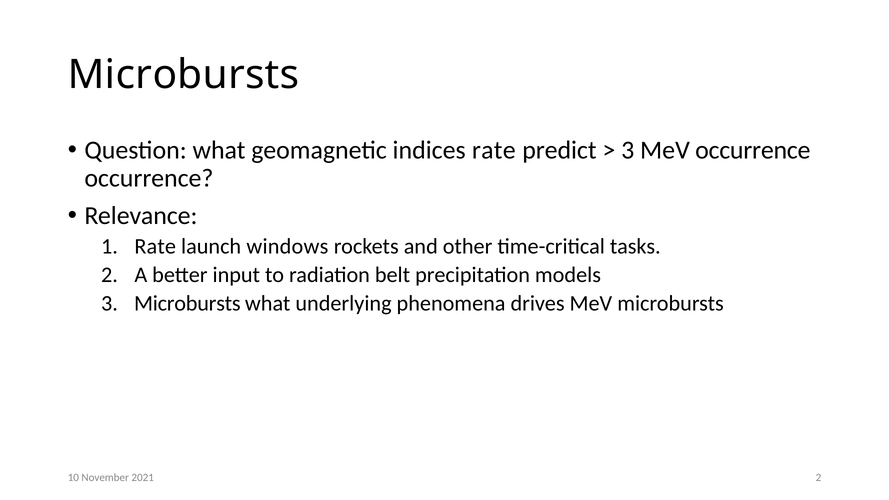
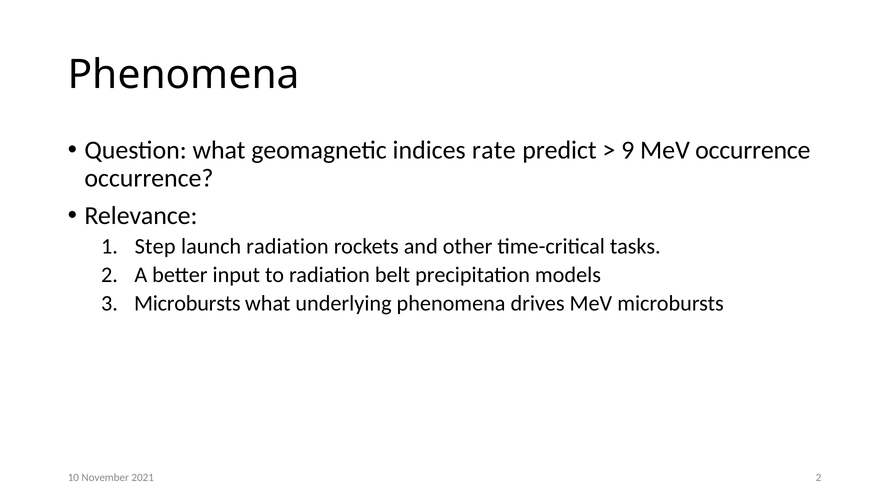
Microbursts at (184, 75): Microbursts -> Phenomena
3 at (628, 150): 3 -> 9
1 Rate: Rate -> Step
launch windows: windows -> radiation
